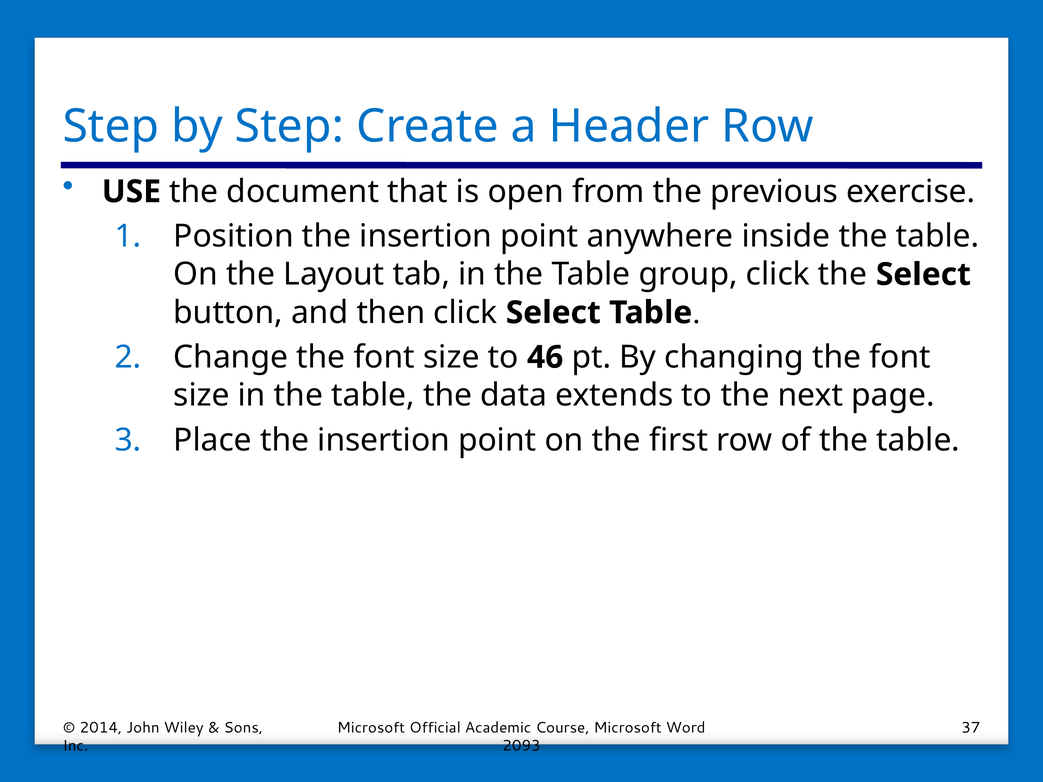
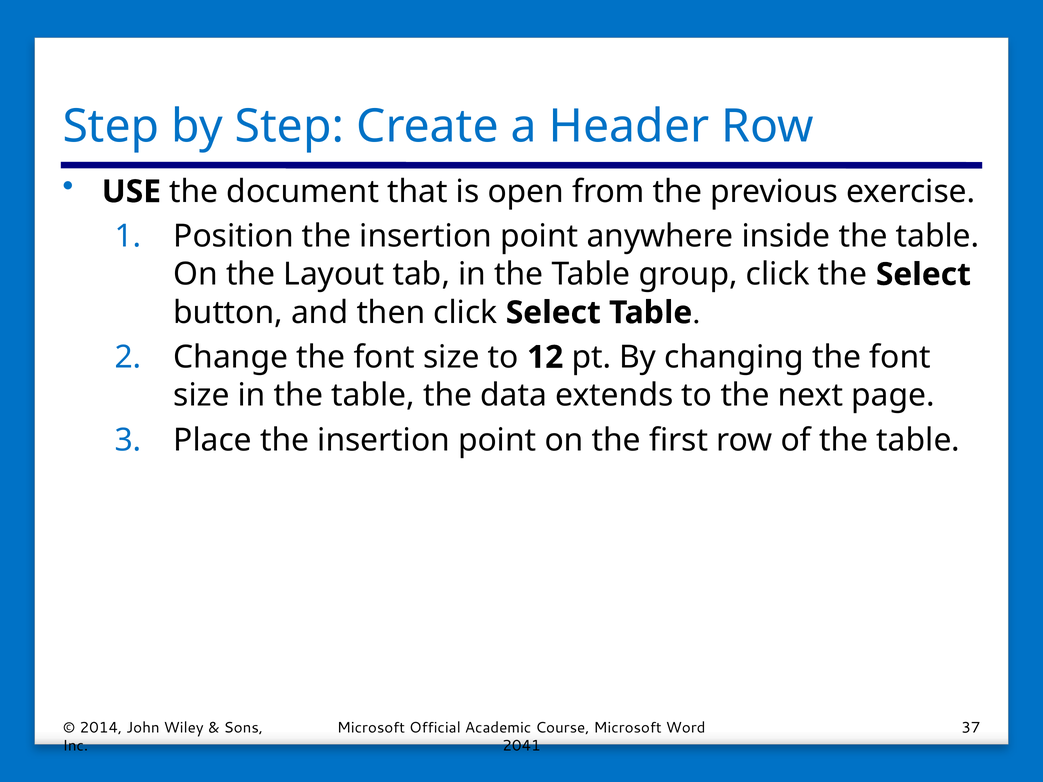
46: 46 -> 12
2093: 2093 -> 2041
